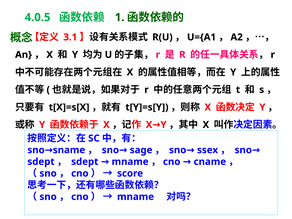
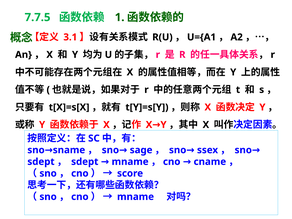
4.0.5: 4.0.5 -> 7.7.5
